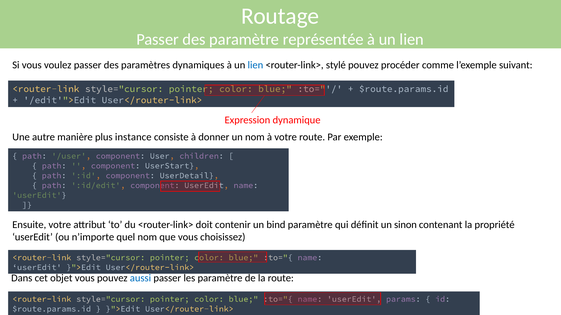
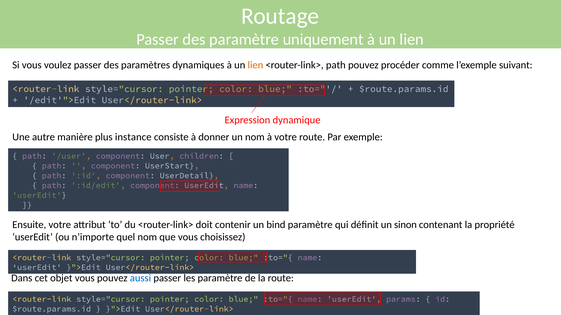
représentée: représentée -> uniquement
lien at (255, 65) colour: blue -> orange
<router-link> stylé: stylé -> path
